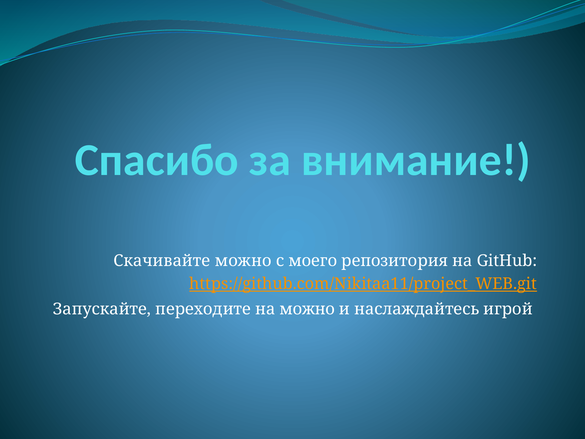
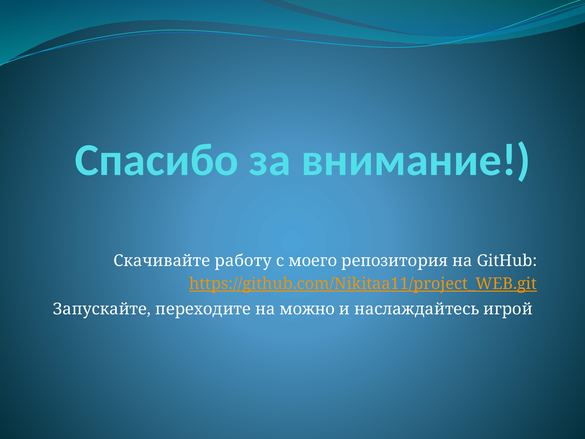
Скачивайте можно: можно -> работу
